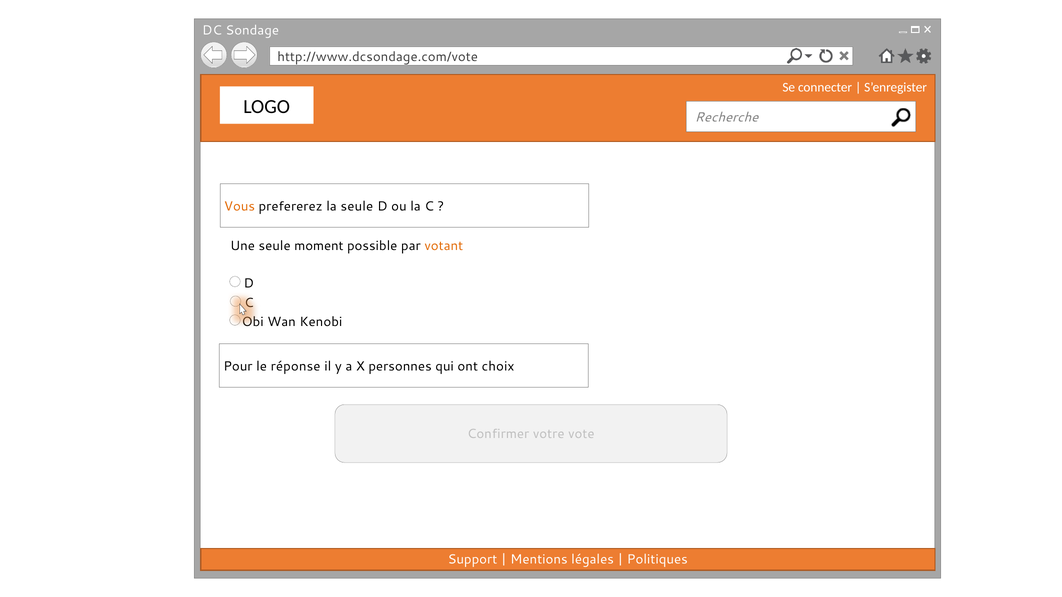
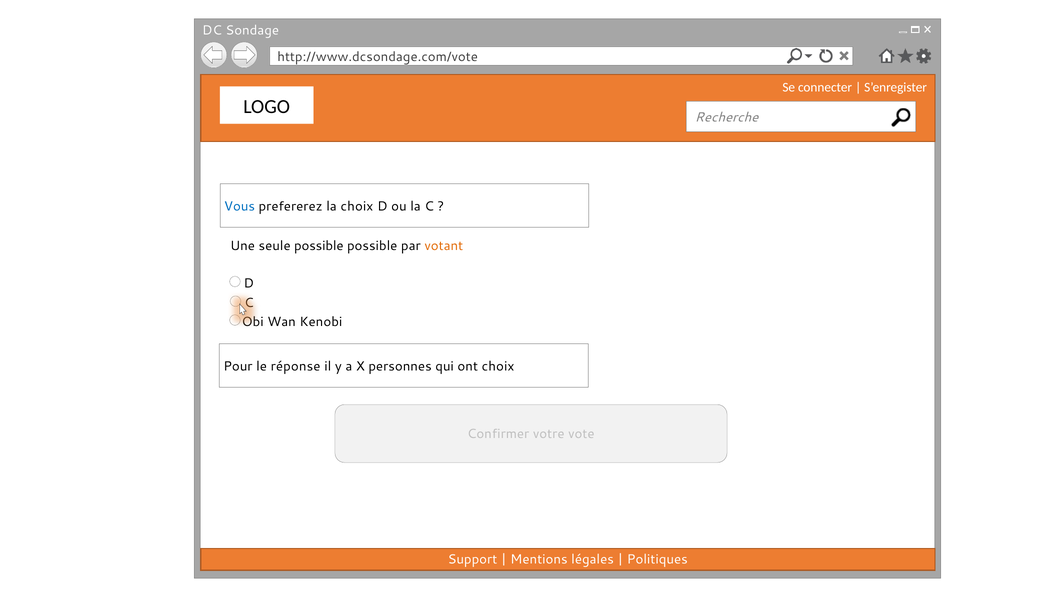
Vous colour: orange -> blue
la seule: seule -> choix
seule moment: moment -> possible
